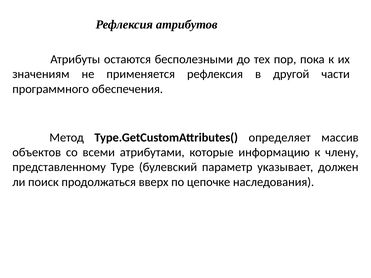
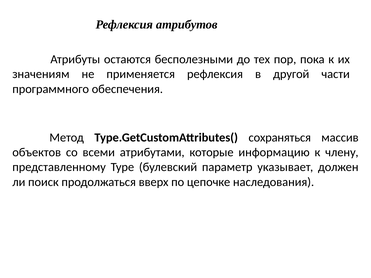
определяет: определяет -> сохраняться
